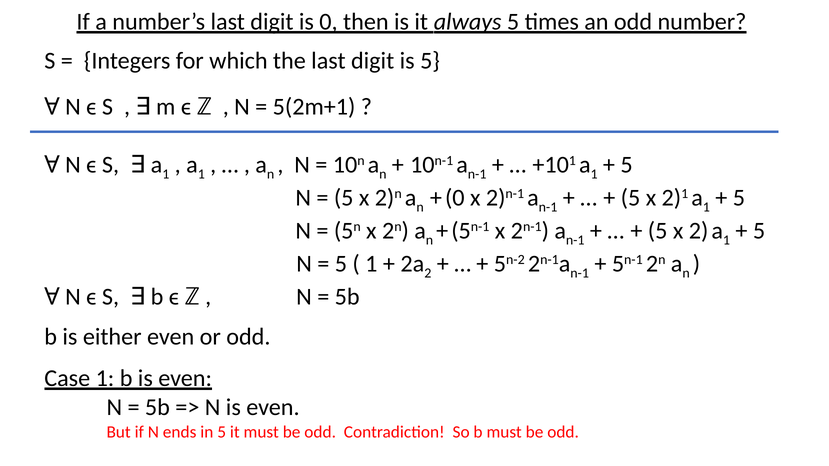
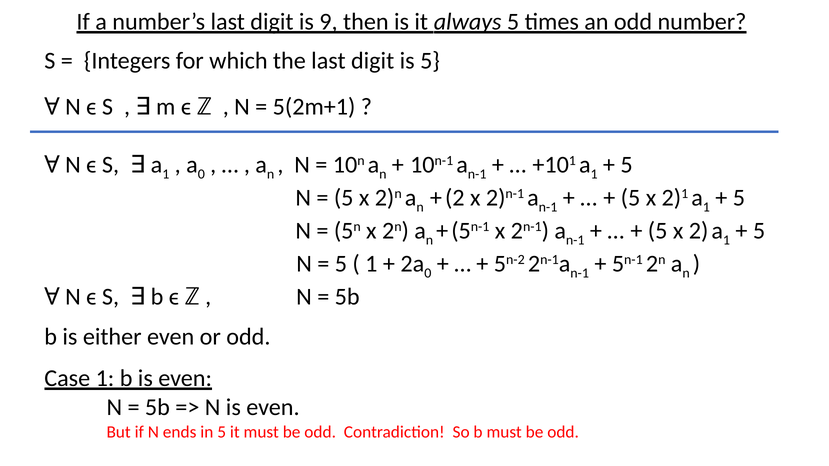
is 0: 0 -> 9
1 at (201, 174): 1 -> 0
0 at (455, 198): 0 -> 2
2 at (428, 273): 2 -> 0
